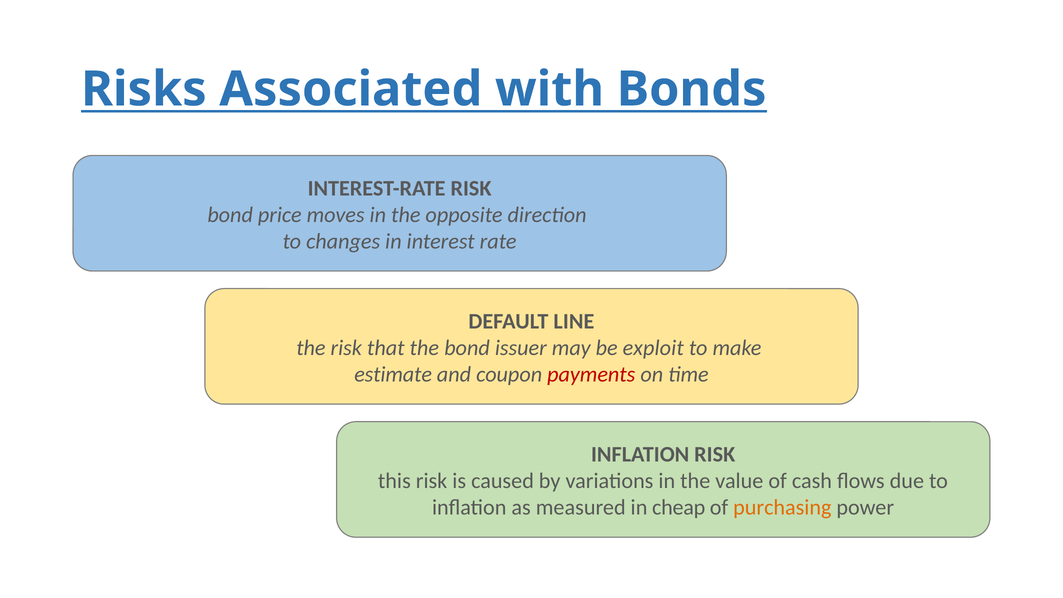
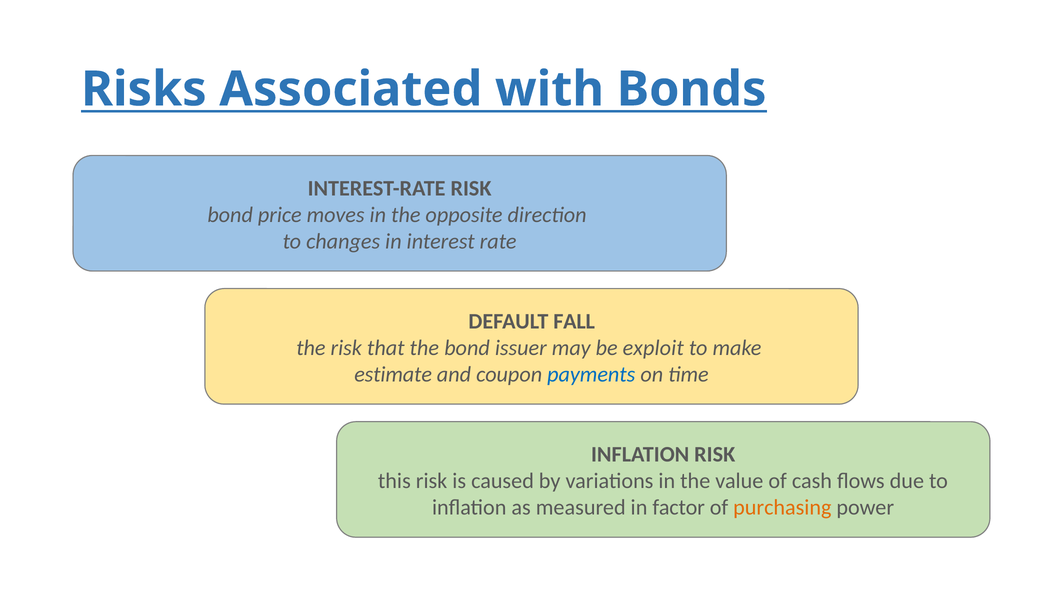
LINE: LINE -> FALL
payments colour: red -> blue
cheap: cheap -> factor
